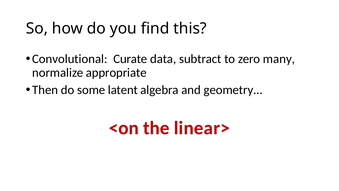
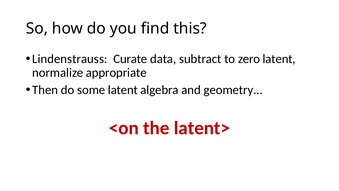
Convolutional: Convolutional -> Lindenstrauss
zero many: many -> latent
linear>: linear> -> latent>
